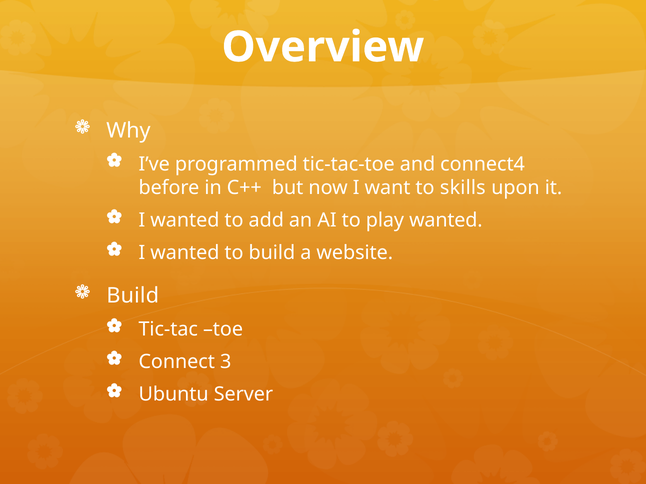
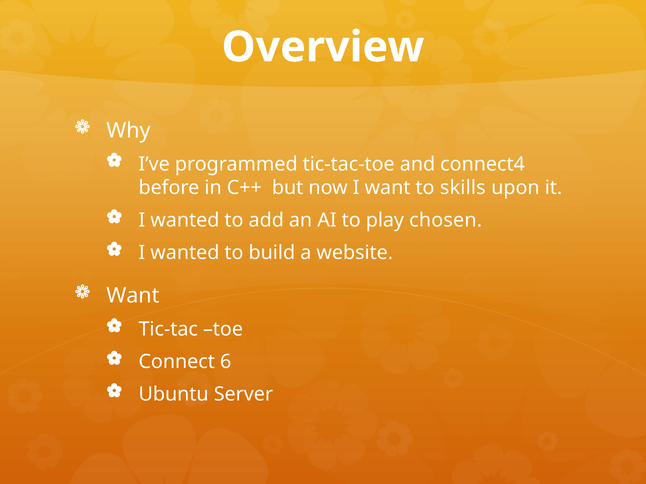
play wanted: wanted -> chosen
Build at (133, 296): Build -> Want
3: 3 -> 6
